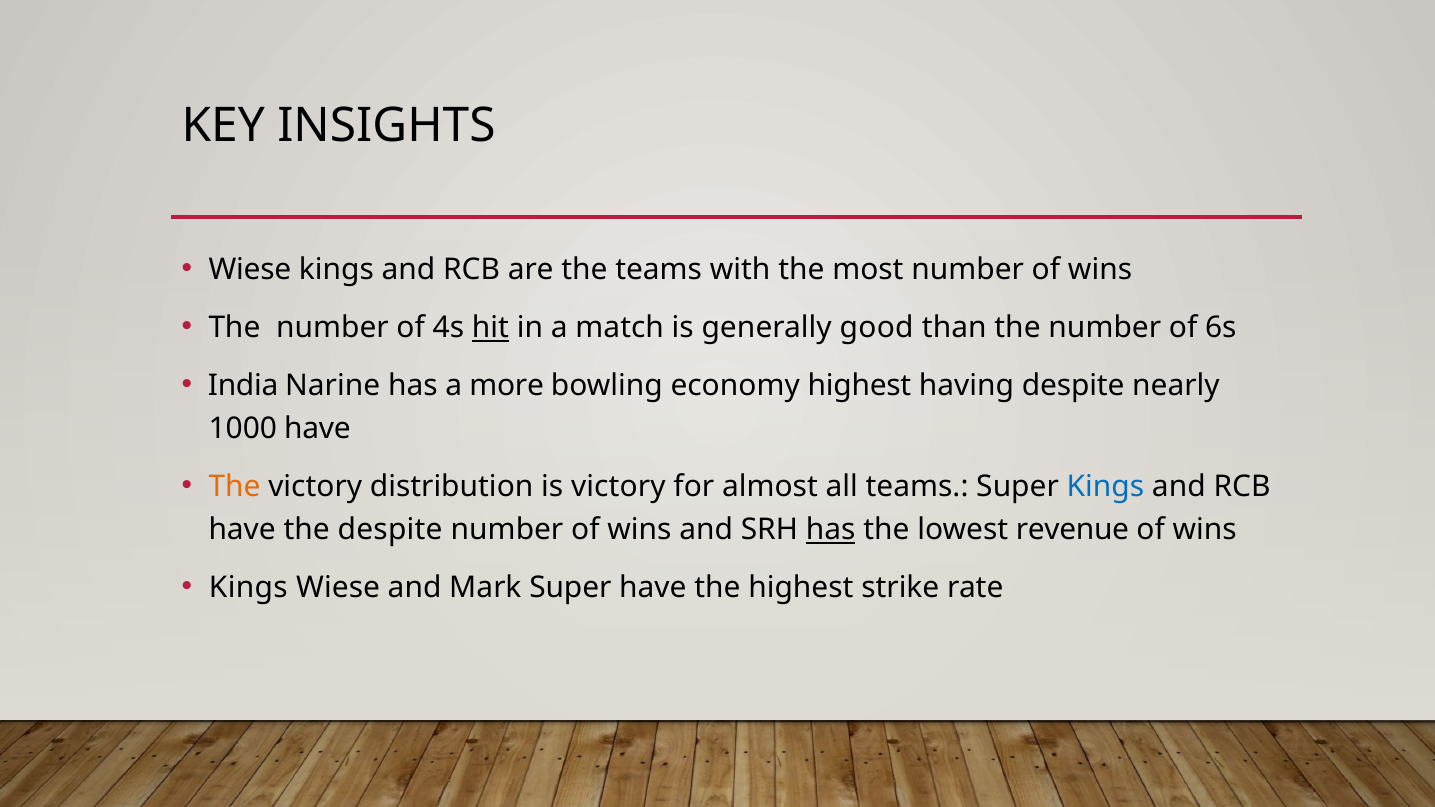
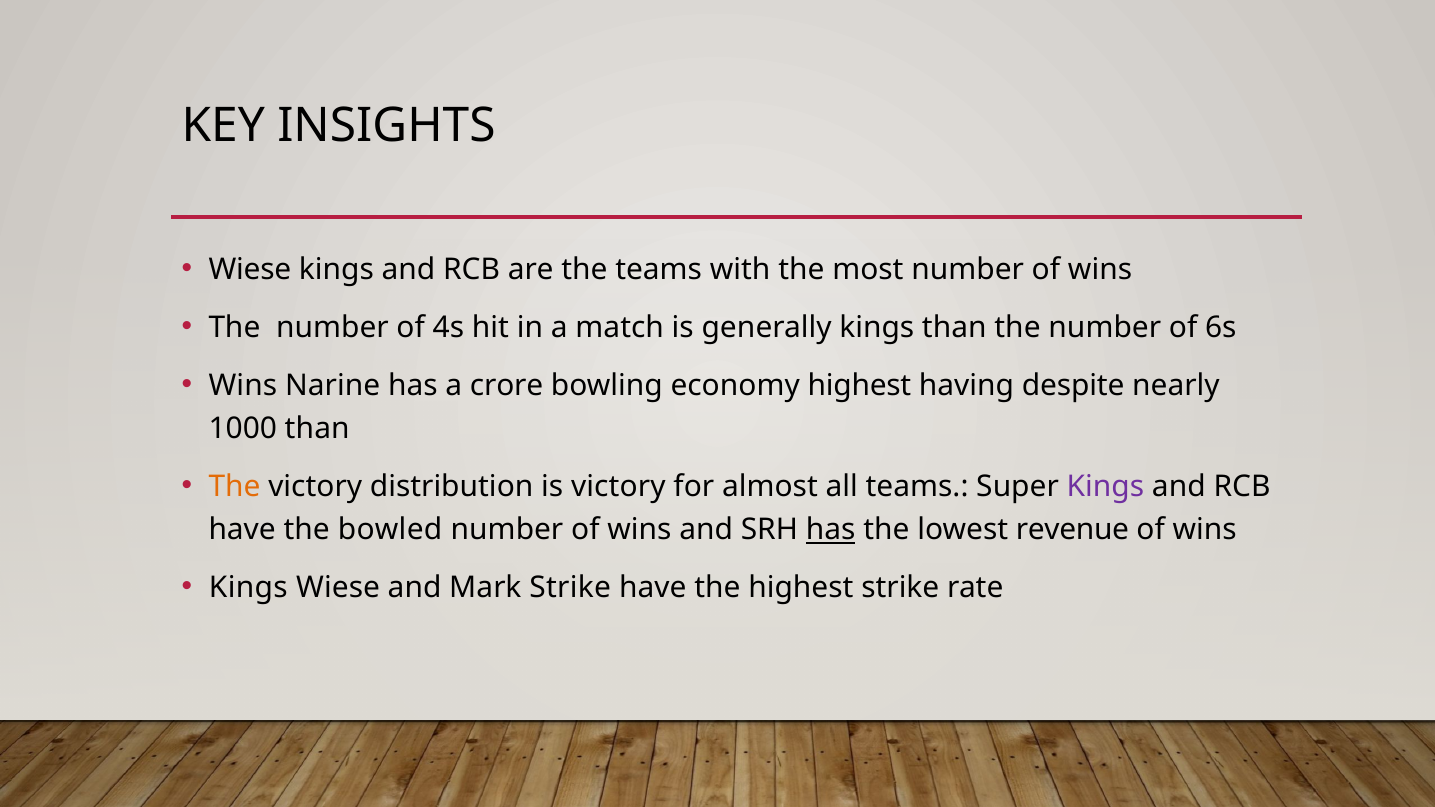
hit underline: present -> none
generally good: good -> kings
India at (243, 386): India -> Wins
more: more -> crore
1000 have: have -> than
Kings at (1105, 487) colour: blue -> purple
the despite: despite -> bowled
Mark Super: Super -> Strike
